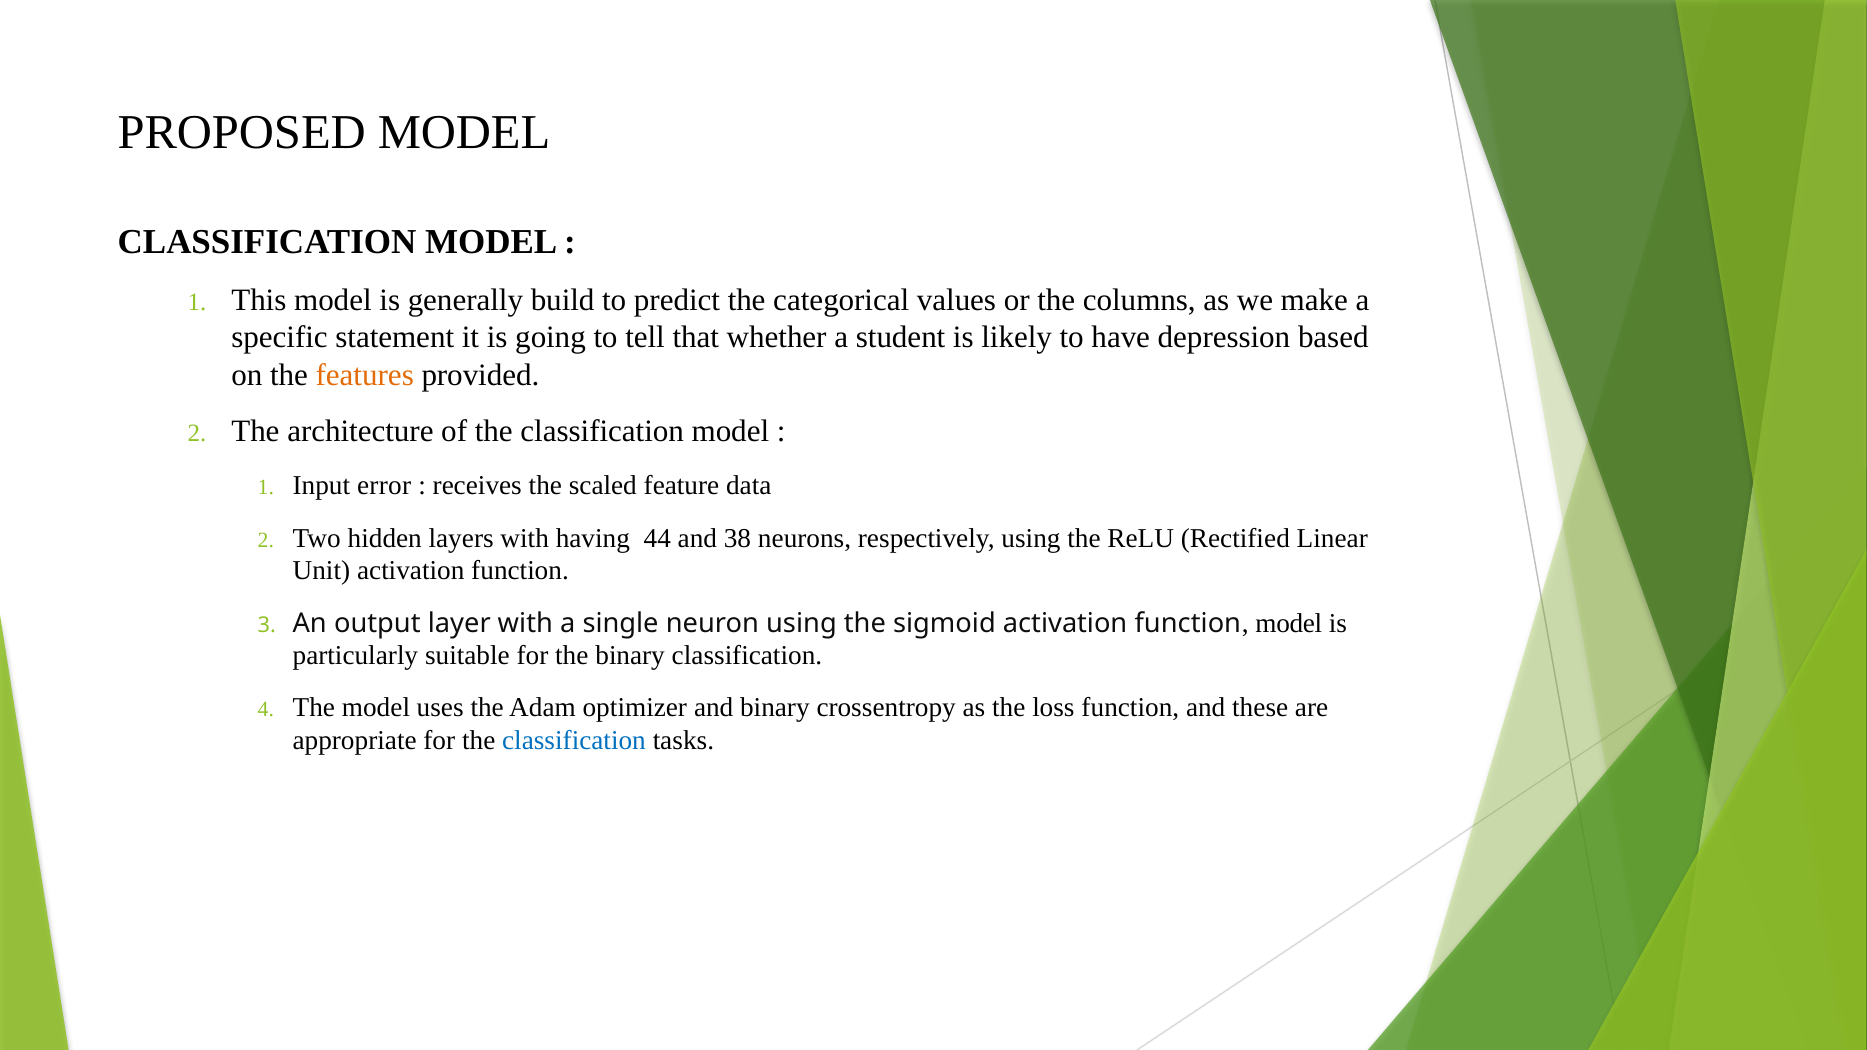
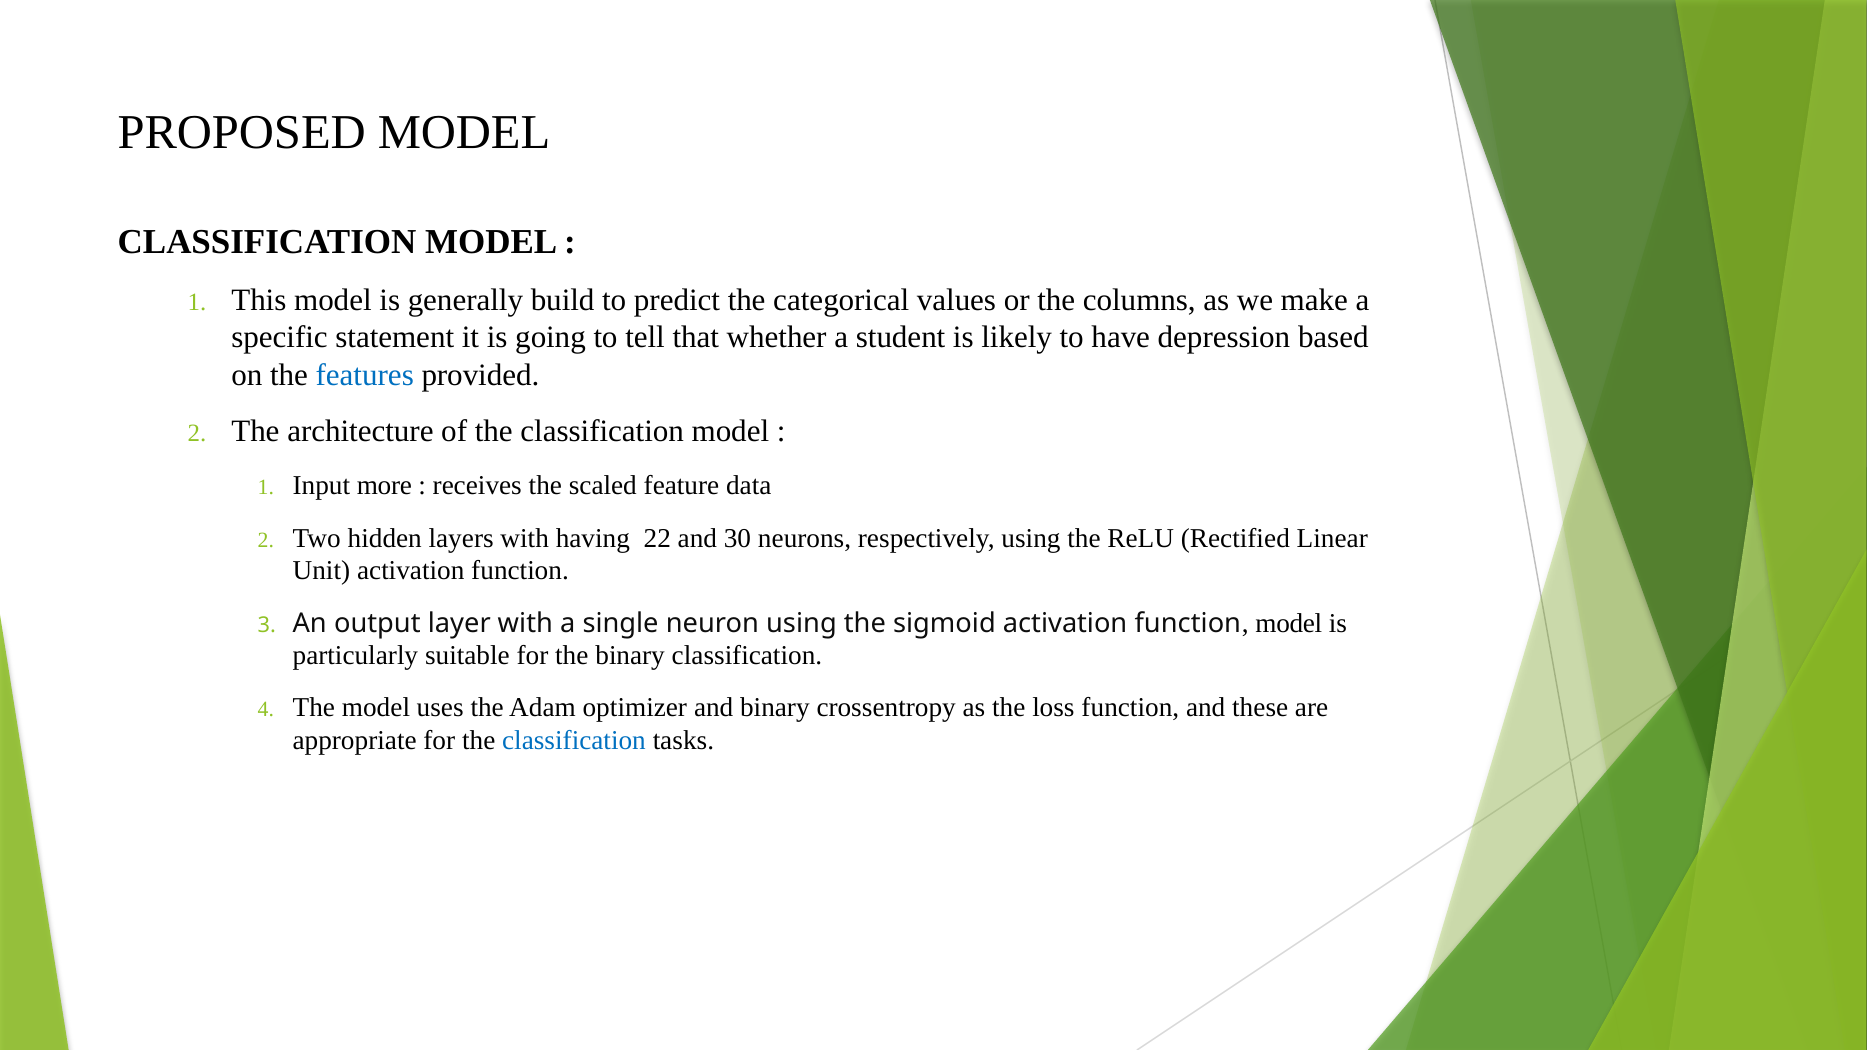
features colour: orange -> blue
error: error -> more
44: 44 -> 22
38: 38 -> 30
